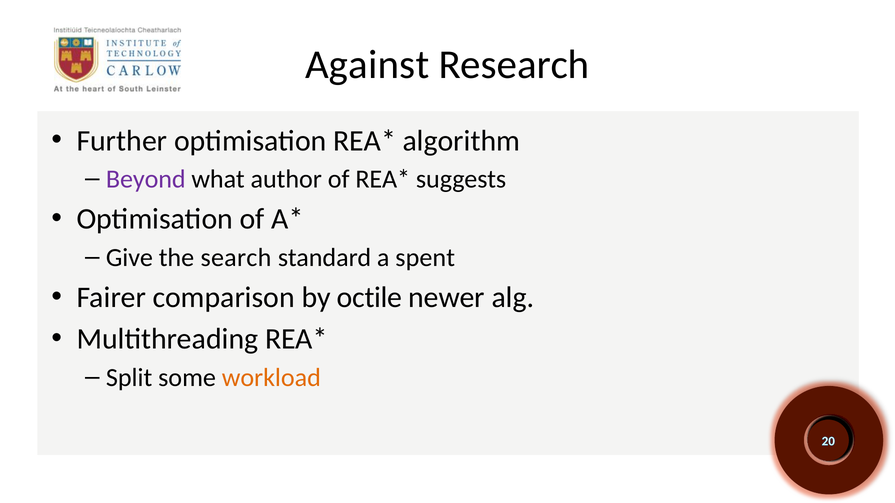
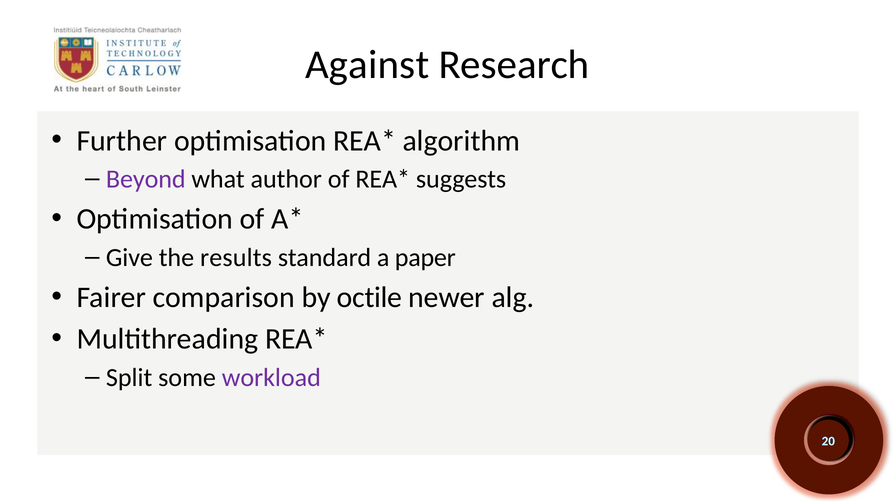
search: search -> results
spent: spent -> paper
workload colour: orange -> purple
